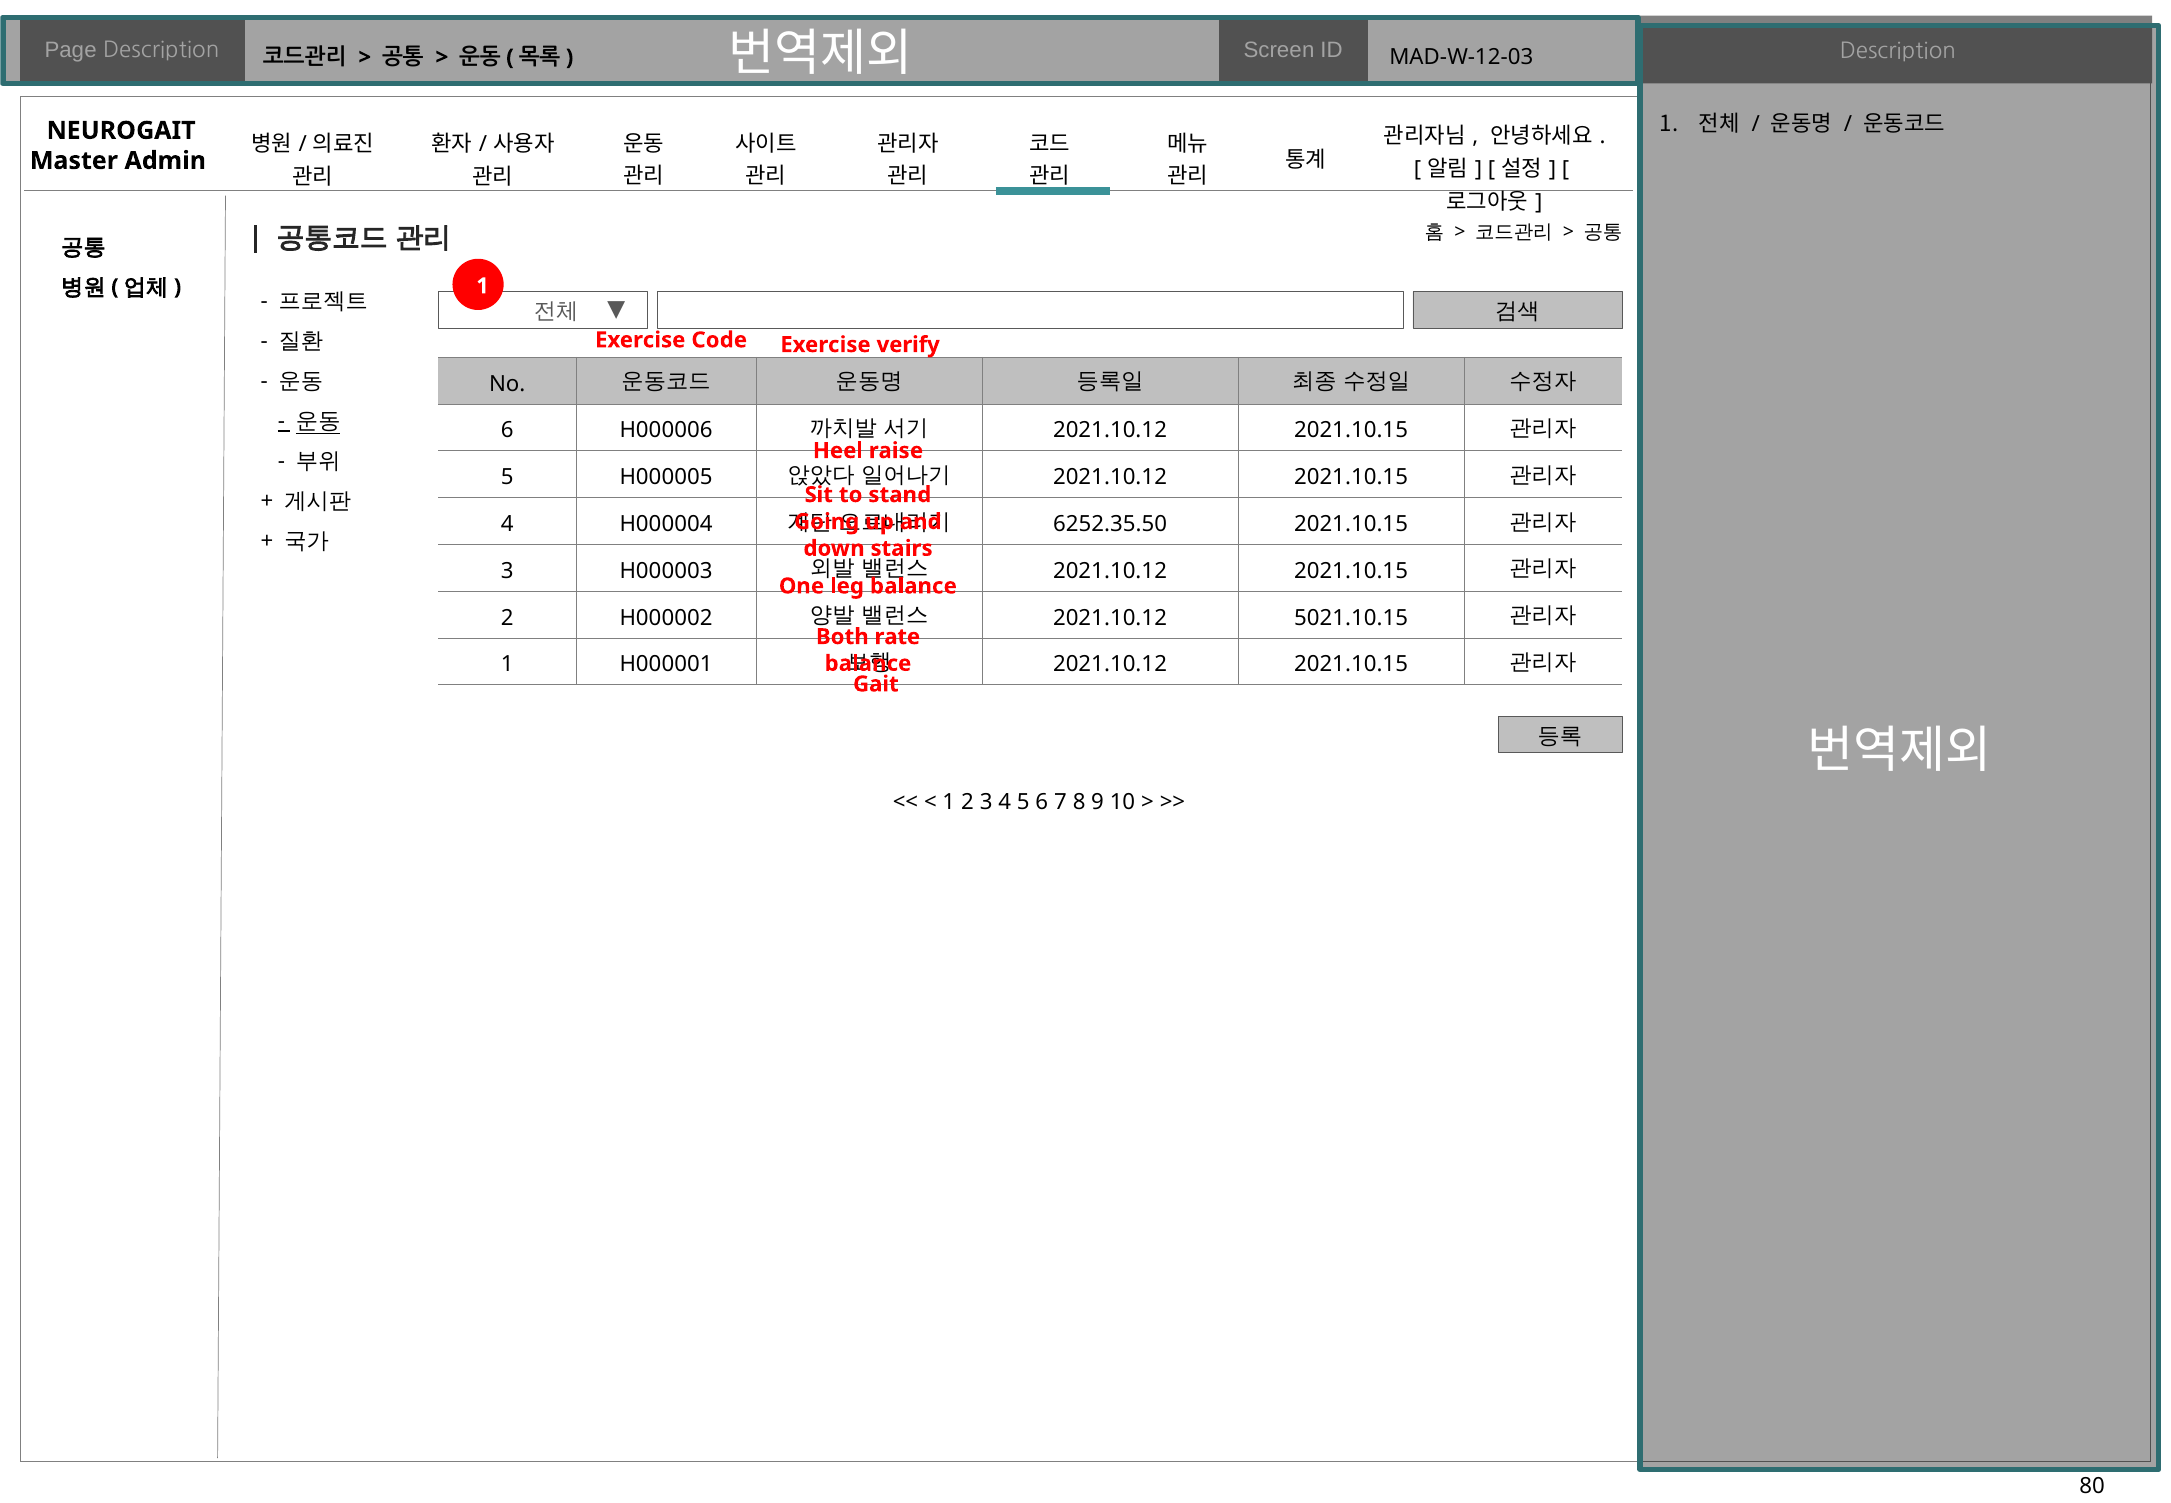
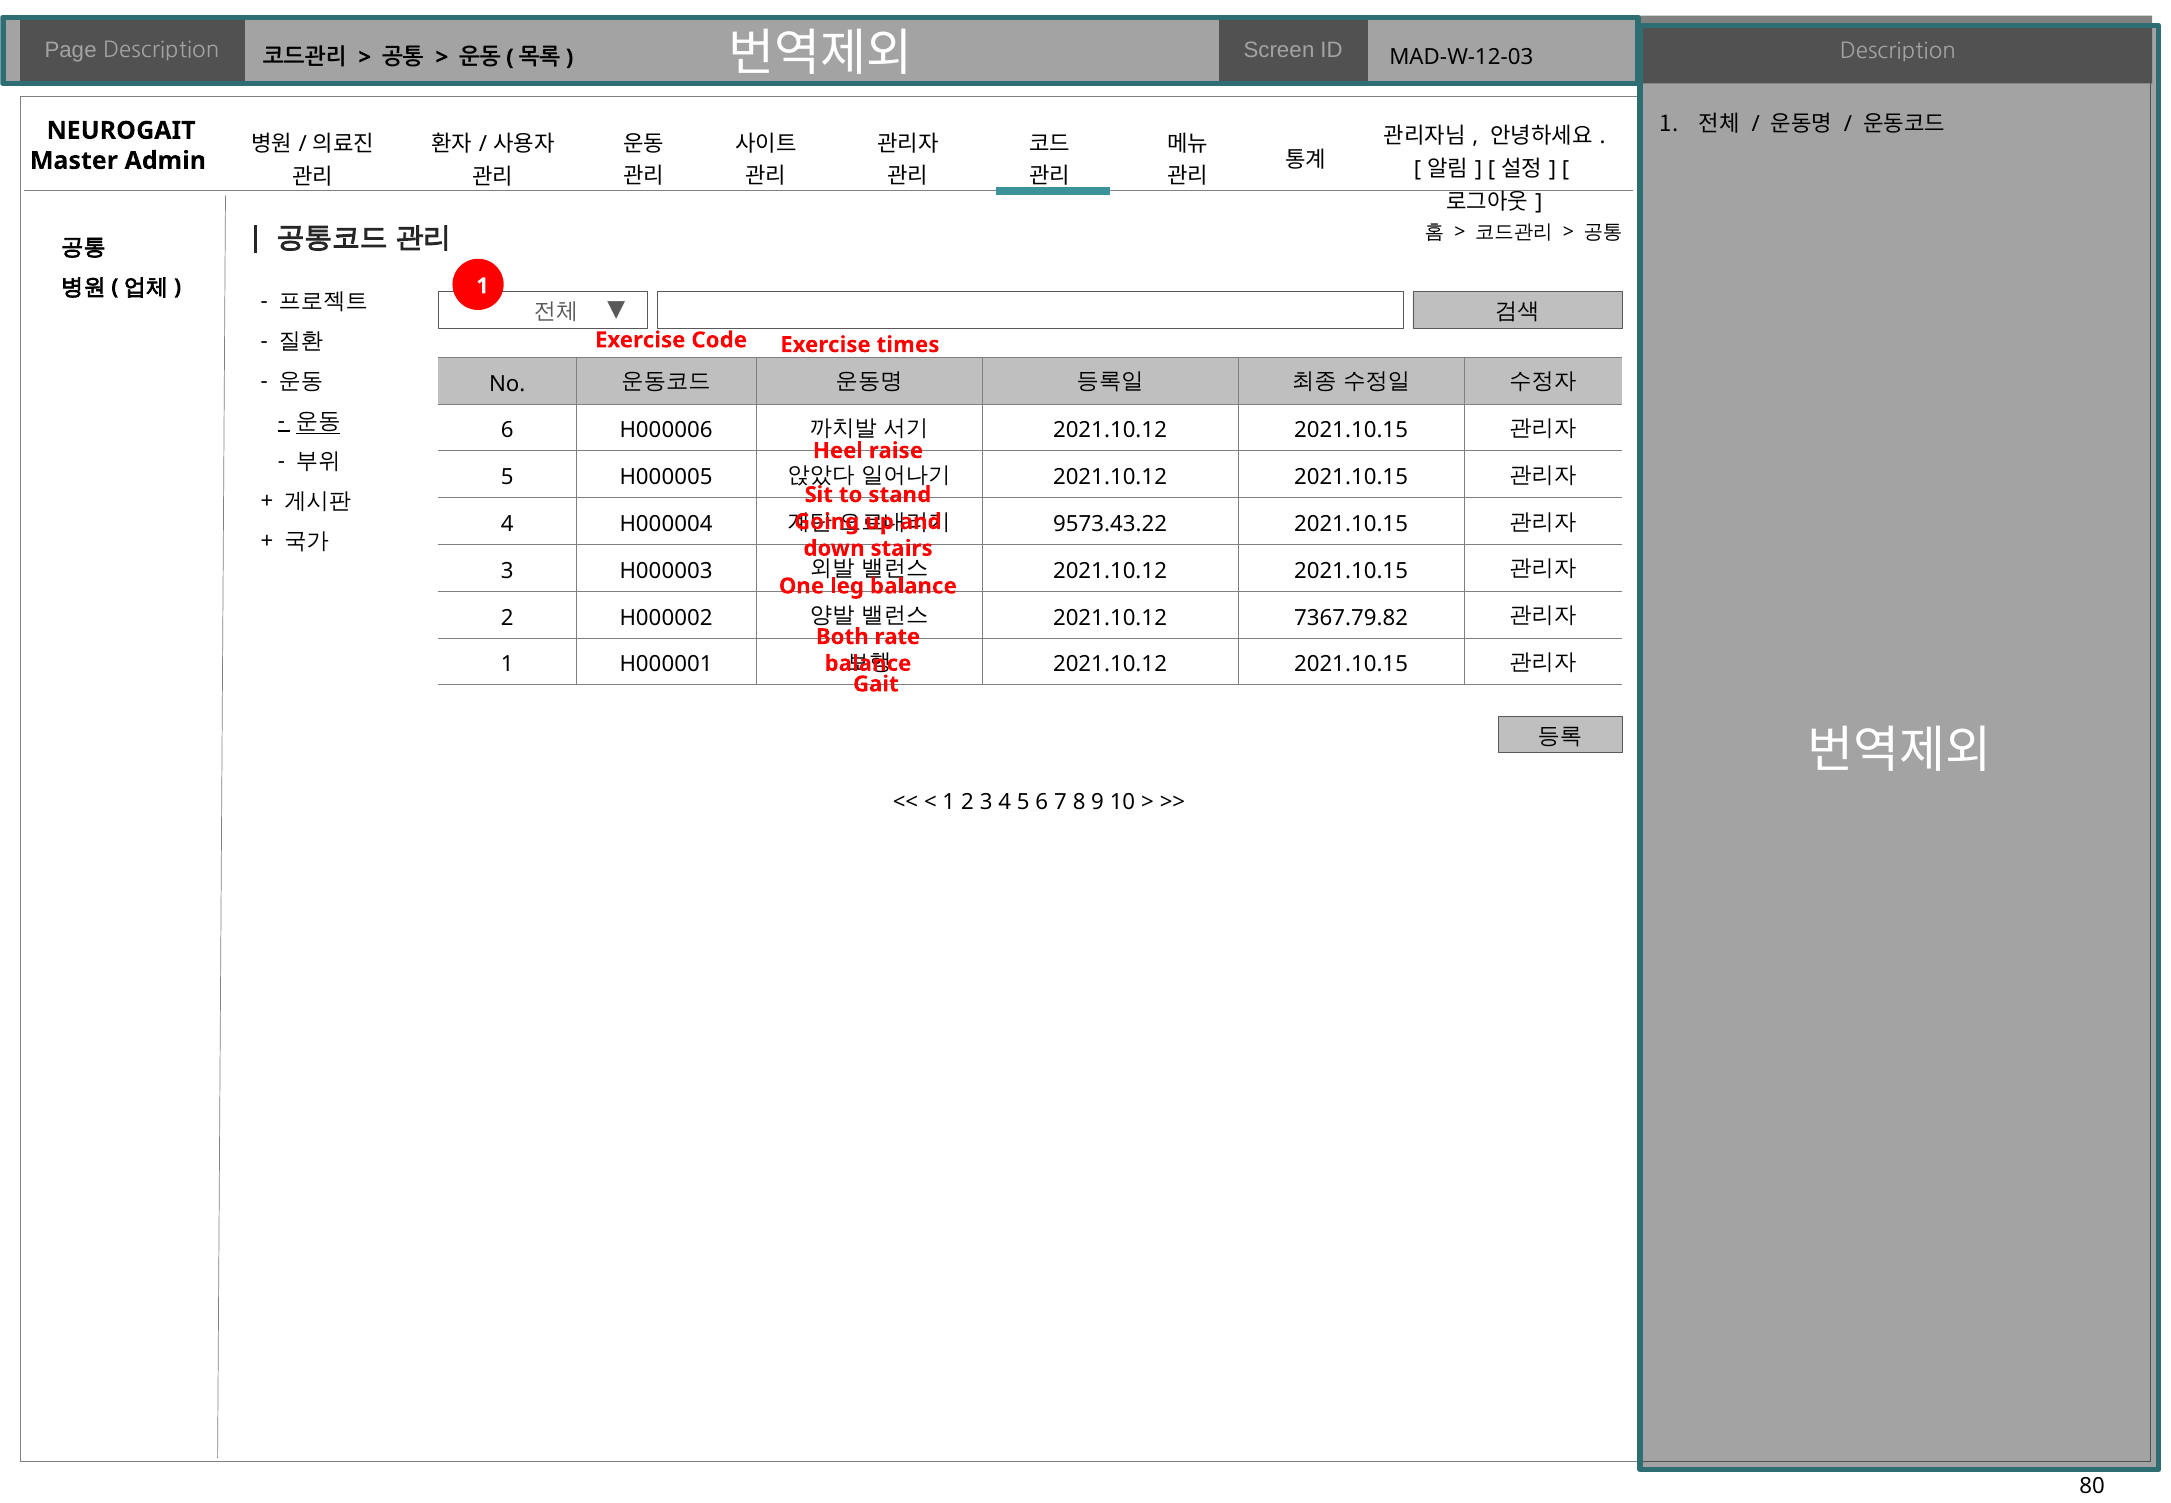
verify: verify -> times
6252.35.50: 6252.35.50 -> 9573.43.22
5021.10.15: 5021.10.15 -> 7367.79.82
